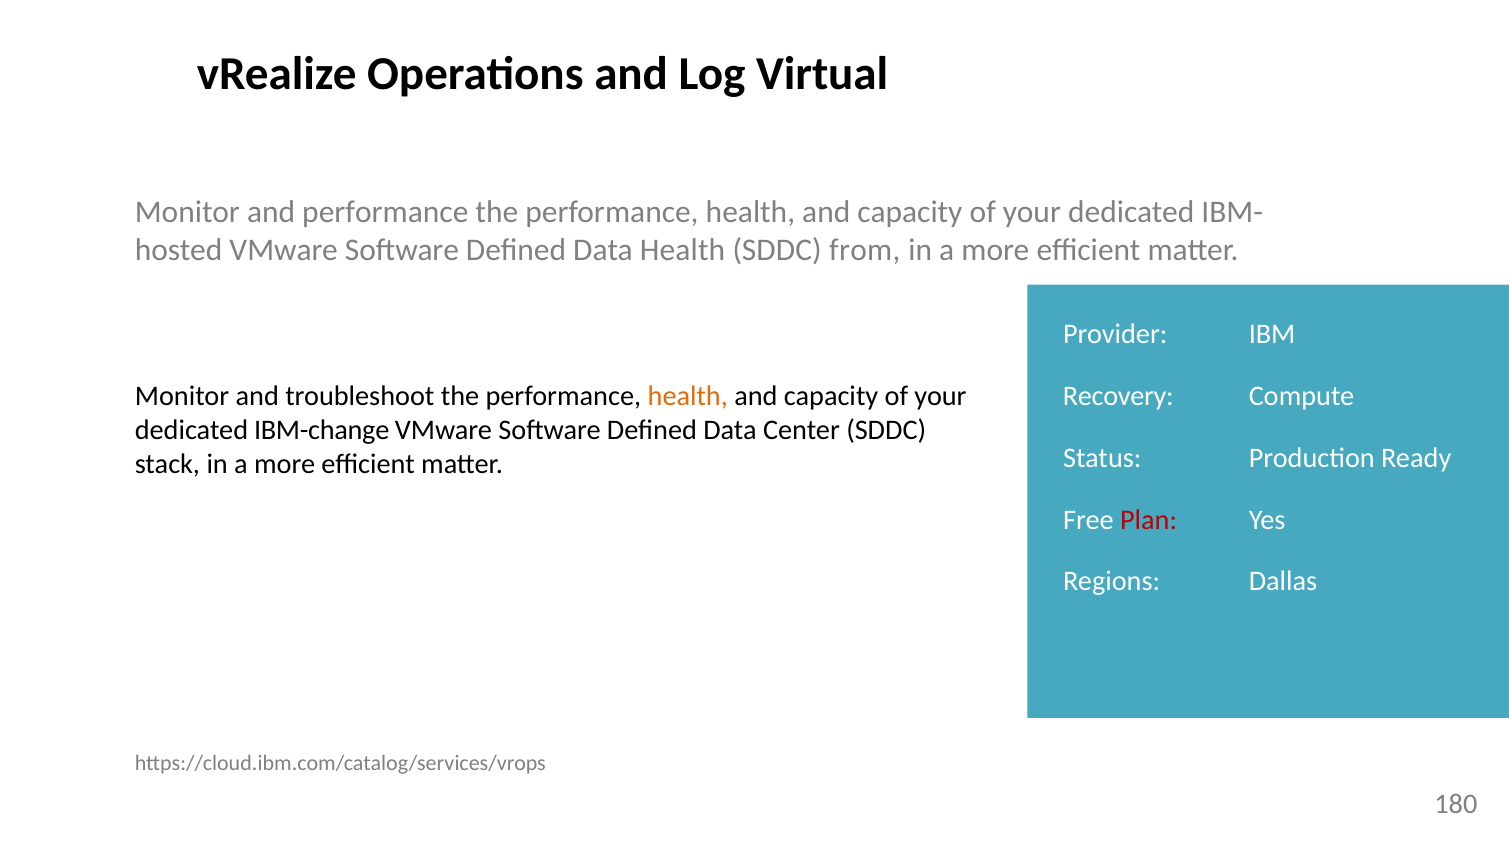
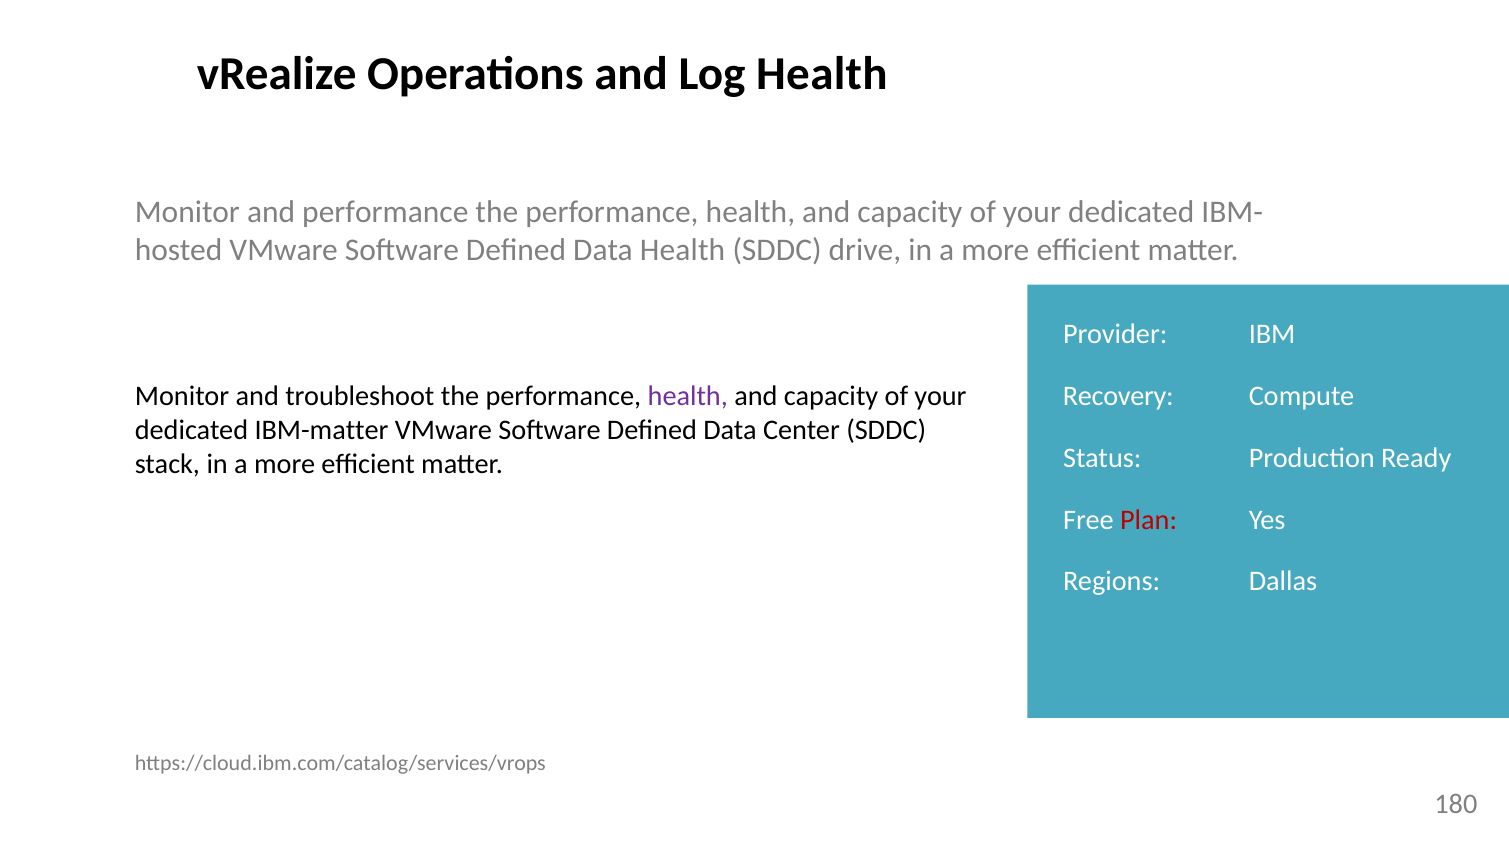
Log Virtual: Virtual -> Health
from: from -> drive
health at (688, 396) colour: orange -> purple
IBM-change: IBM-change -> IBM-matter
